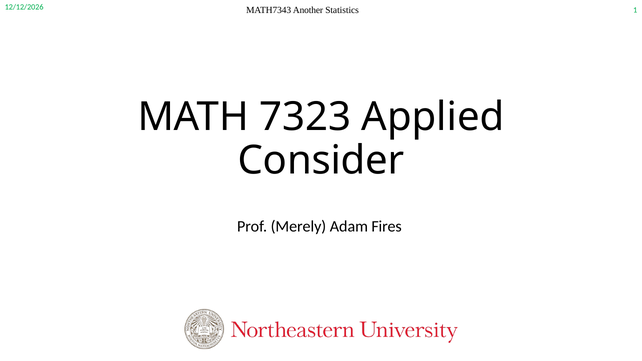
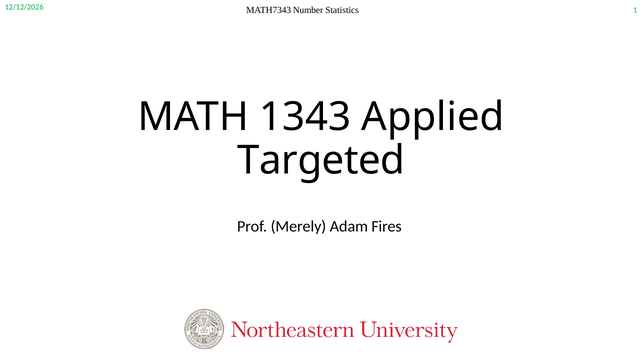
Another: Another -> Number
7323: 7323 -> 1343
Consider: Consider -> Targeted
